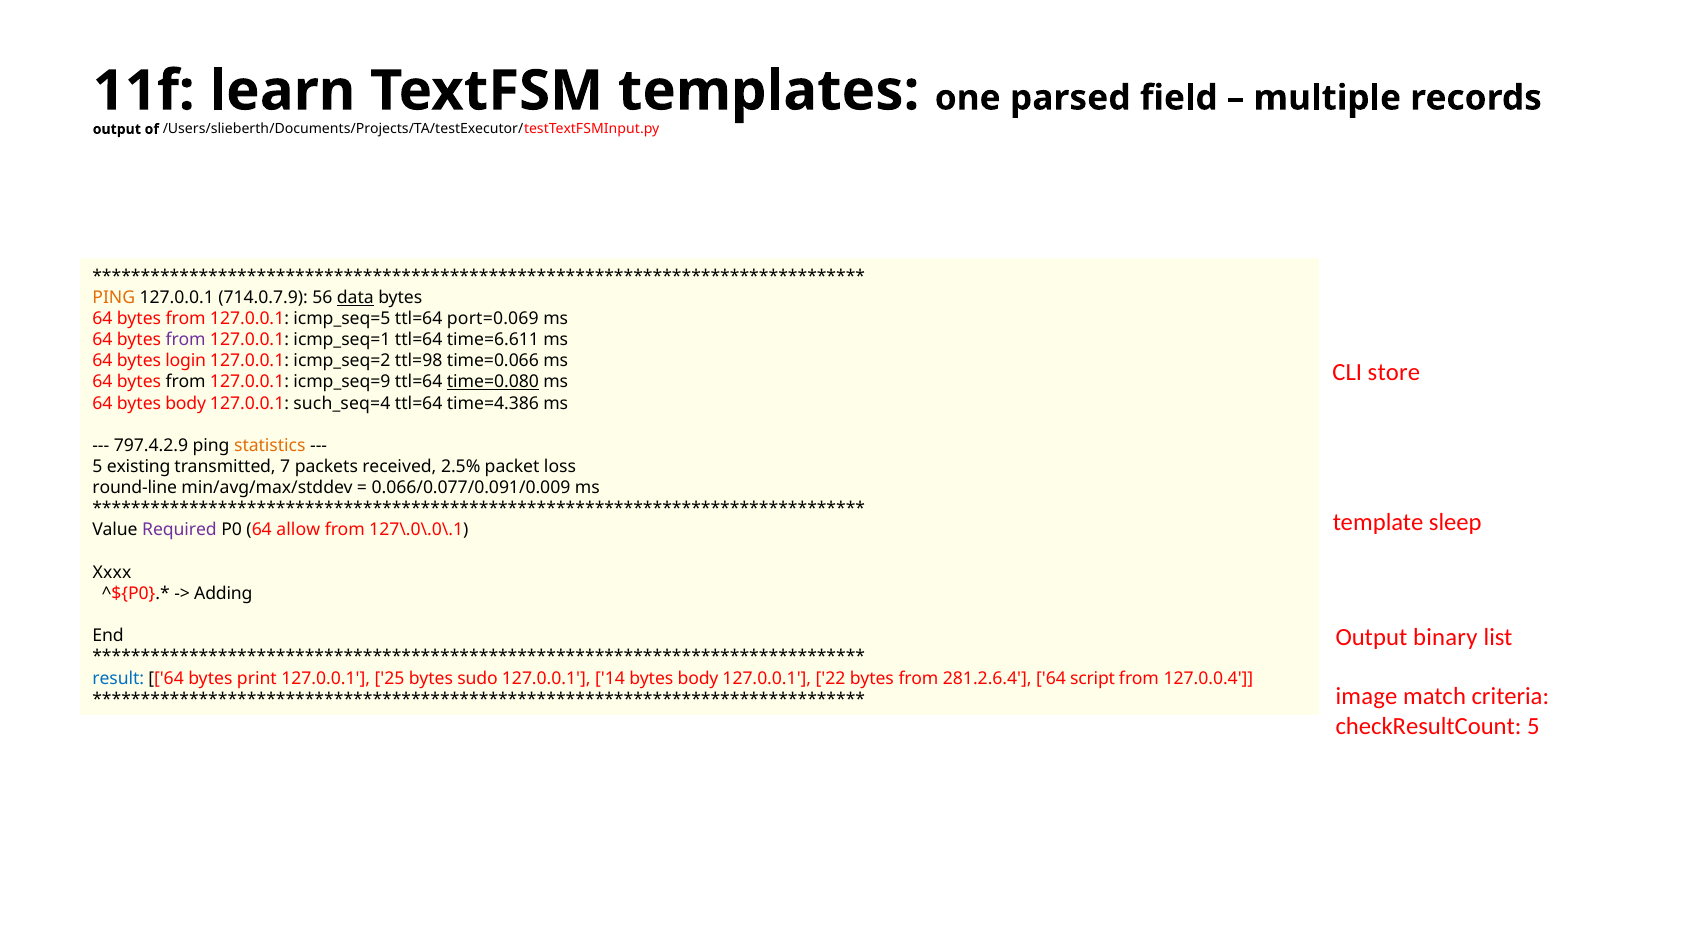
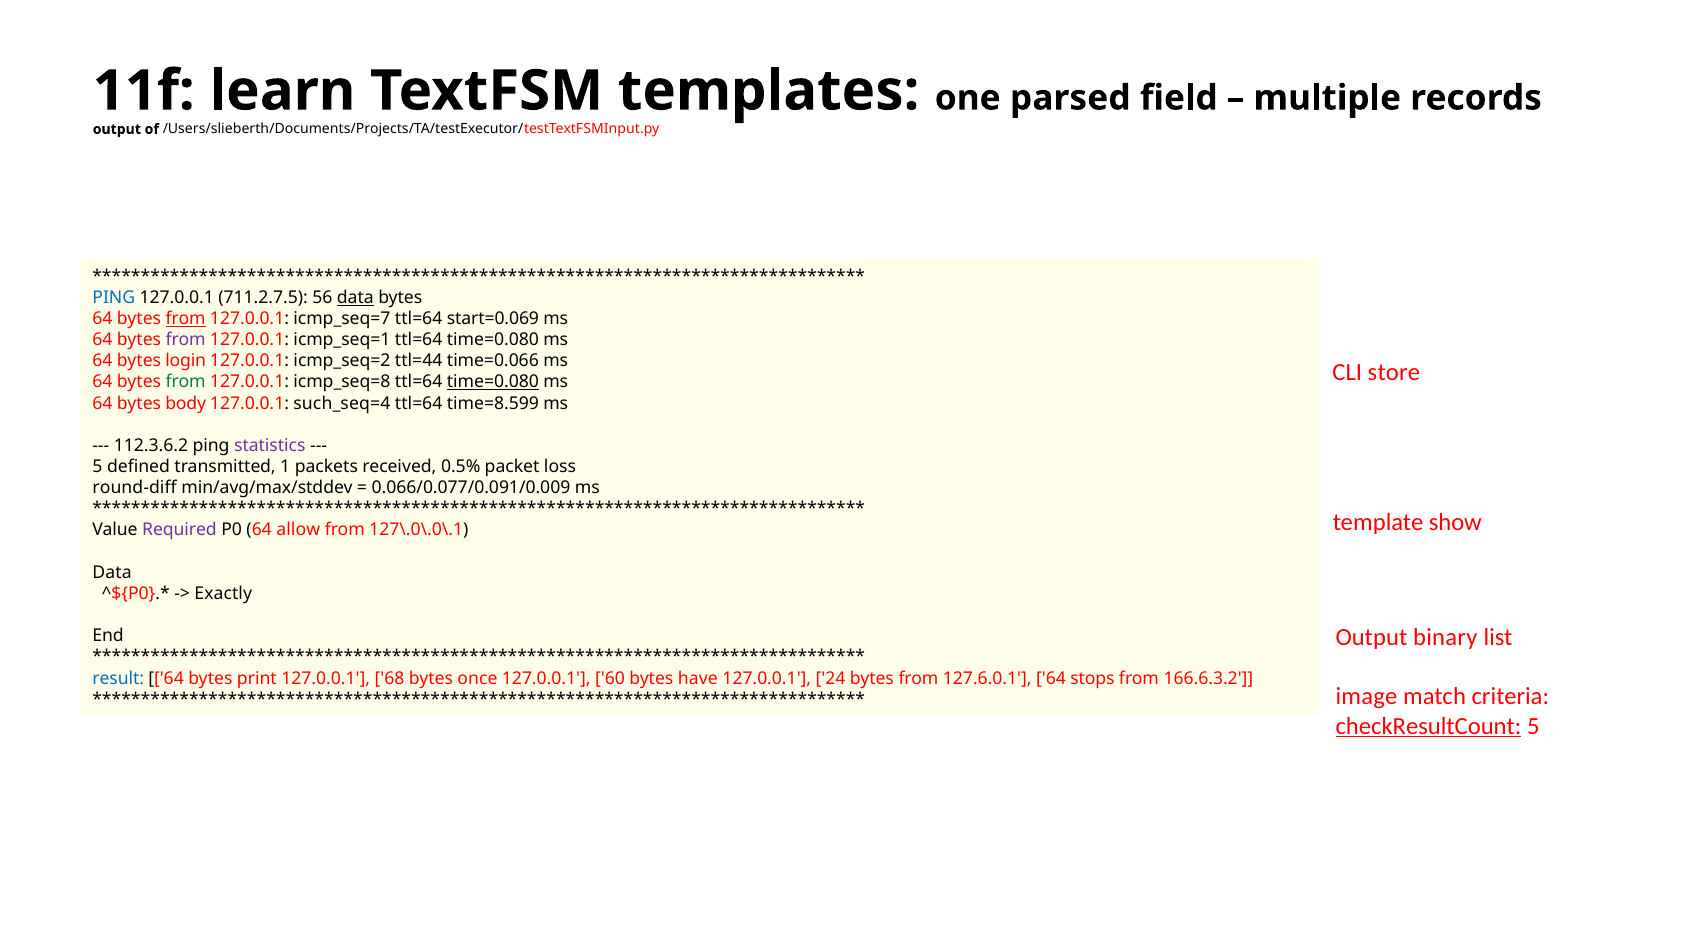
PING at (114, 298) colour: orange -> blue
714.0.7.9: 714.0.7.9 -> 711.2.7.5
from at (186, 319) underline: none -> present
icmp_seq=5: icmp_seq=5 -> icmp_seq=7
port=0.069: port=0.069 -> start=0.069
icmp_seq=1 ttl=64 time=6.611: time=6.611 -> time=0.080
ttl=98: ttl=98 -> ttl=44
from at (186, 382) colour: black -> green
icmp_seq=9: icmp_seq=9 -> icmp_seq=8
time=4.386: time=4.386 -> time=8.599
797.4.2.9: 797.4.2.9 -> 112.3.6.2
statistics colour: orange -> purple
existing: existing -> defined
7: 7 -> 1
2.5%: 2.5% -> 0.5%
round-line: round-line -> round-diff
sleep: sleep -> show
Xxxx at (112, 573): Xxxx -> Data
Adding: Adding -> Exactly
25: 25 -> 68
sudo: sudo -> once
14: 14 -> 60
body at (698, 679): body -> have
22: 22 -> 24
281.2.6.4: 281.2.6.4 -> 127.6.0.1
script: script -> stops
127.0.0.4: 127.0.0.4 -> 166.6.3.2
checkResultCount underline: none -> present
